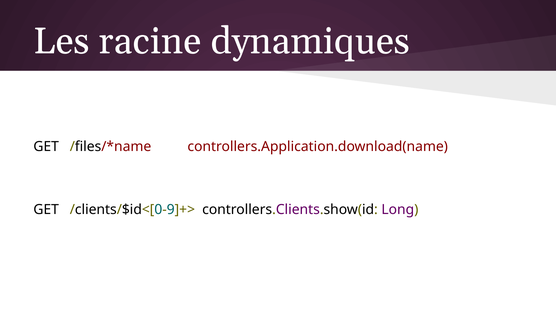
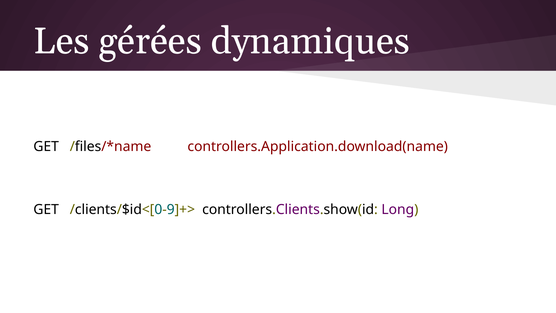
racine: racine -> gérées
